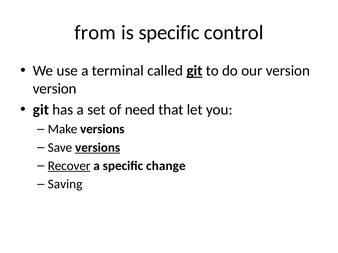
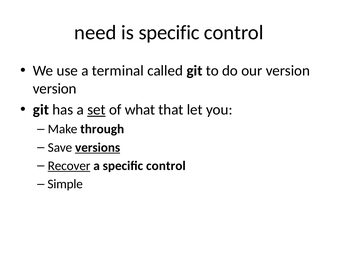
from: from -> need
git at (195, 71) underline: present -> none
set underline: none -> present
need: need -> what
Make versions: versions -> through
a specific change: change -> control
Saving: Saving -> Simple
